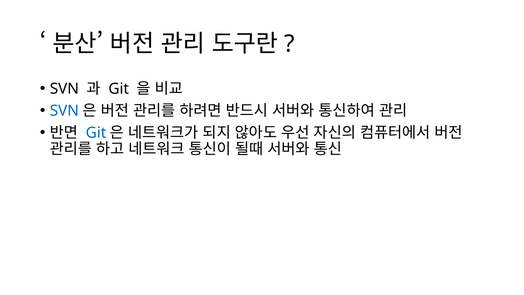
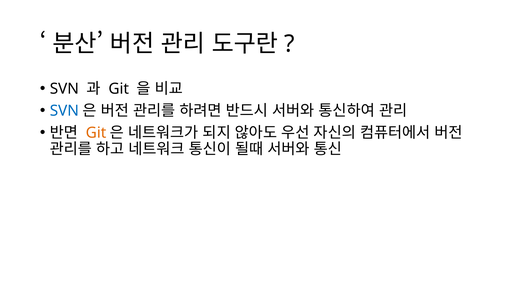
Git at (96, 133) colour: blue -> orange
